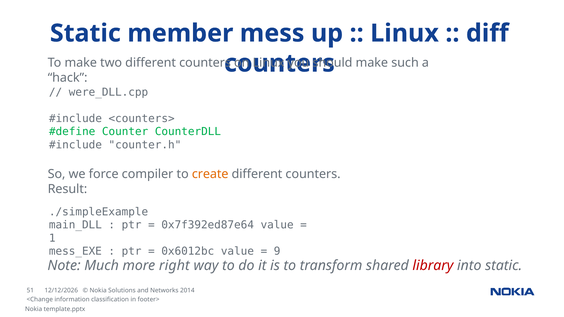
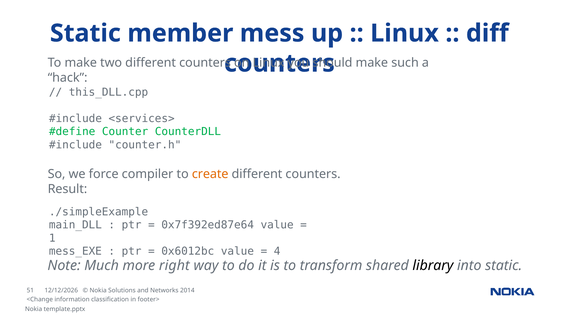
were_DLL.cpp: were_DLL.cpp -> this_DLL.cpp
<counters>: <counters> -> <services>
9: 9 -> 4
library colour: red -> black
